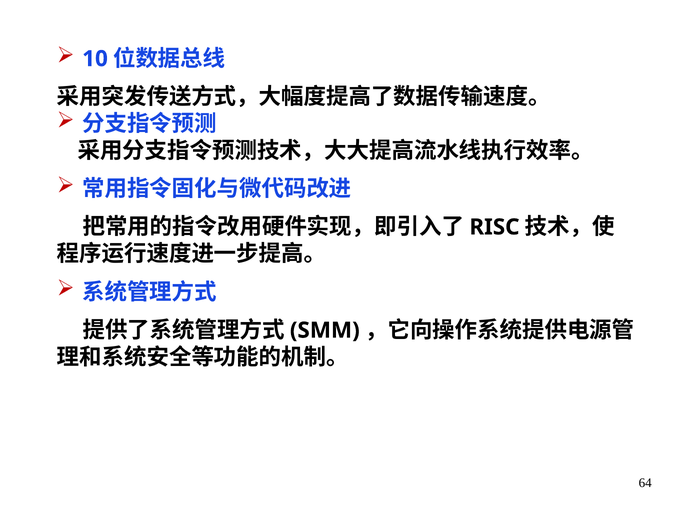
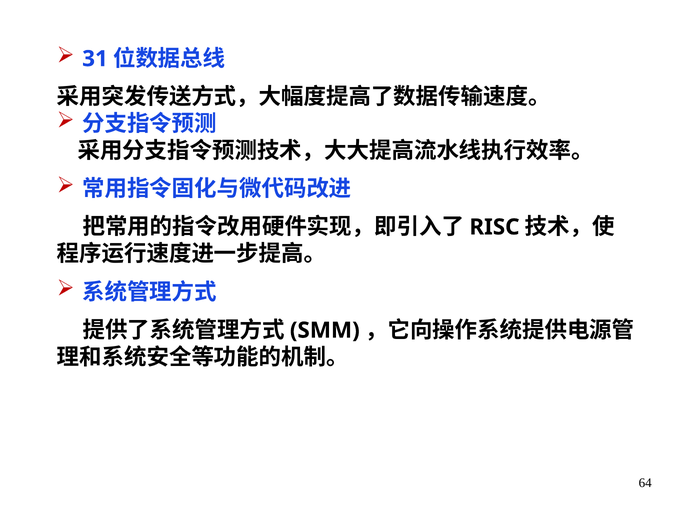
10: 10 -> 31
